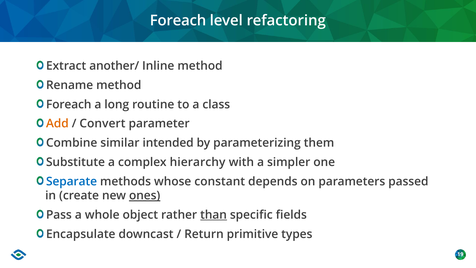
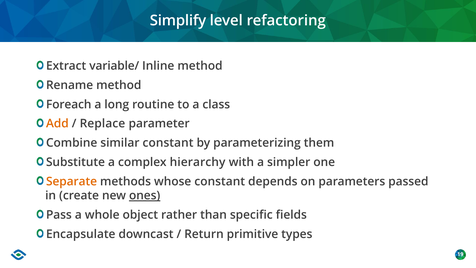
Foreach at (178, 21): Foreach -> Simplify
another/: another/ -> variable/
Convert: Convert -> Replace
similar intended: intended -> constant
Separate colour: blue -> orange
than underline: present -> none
